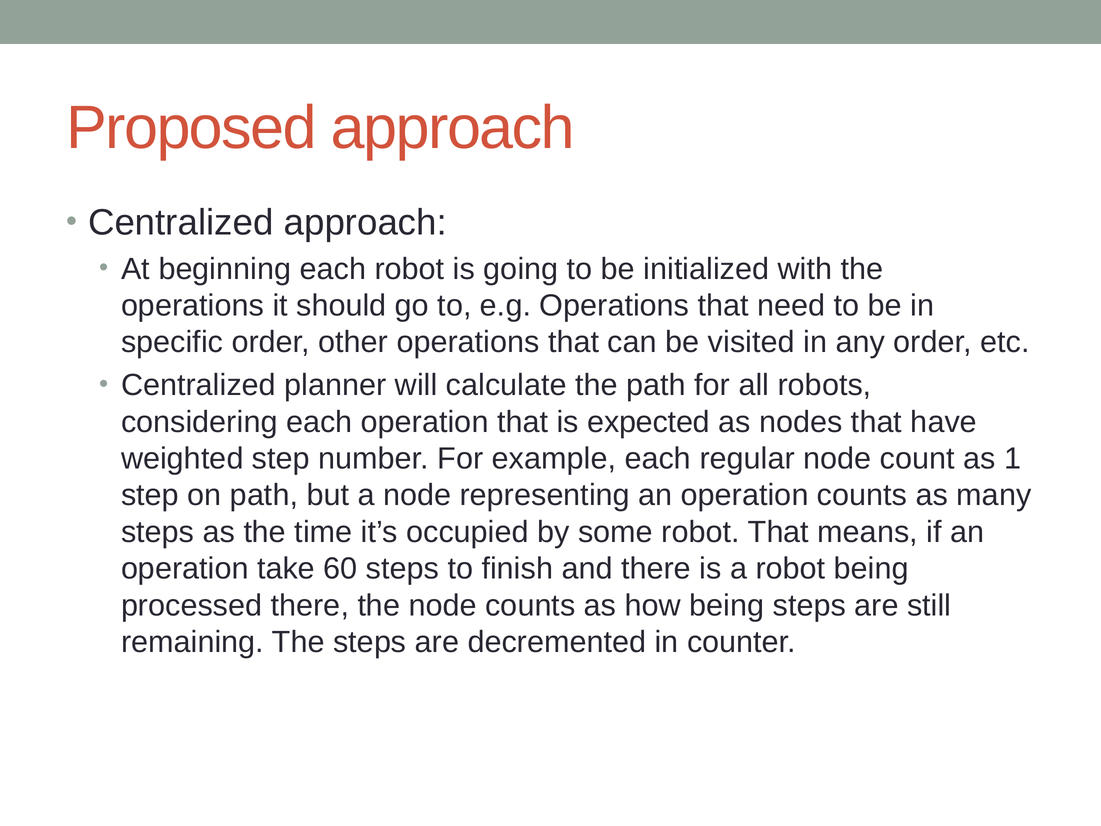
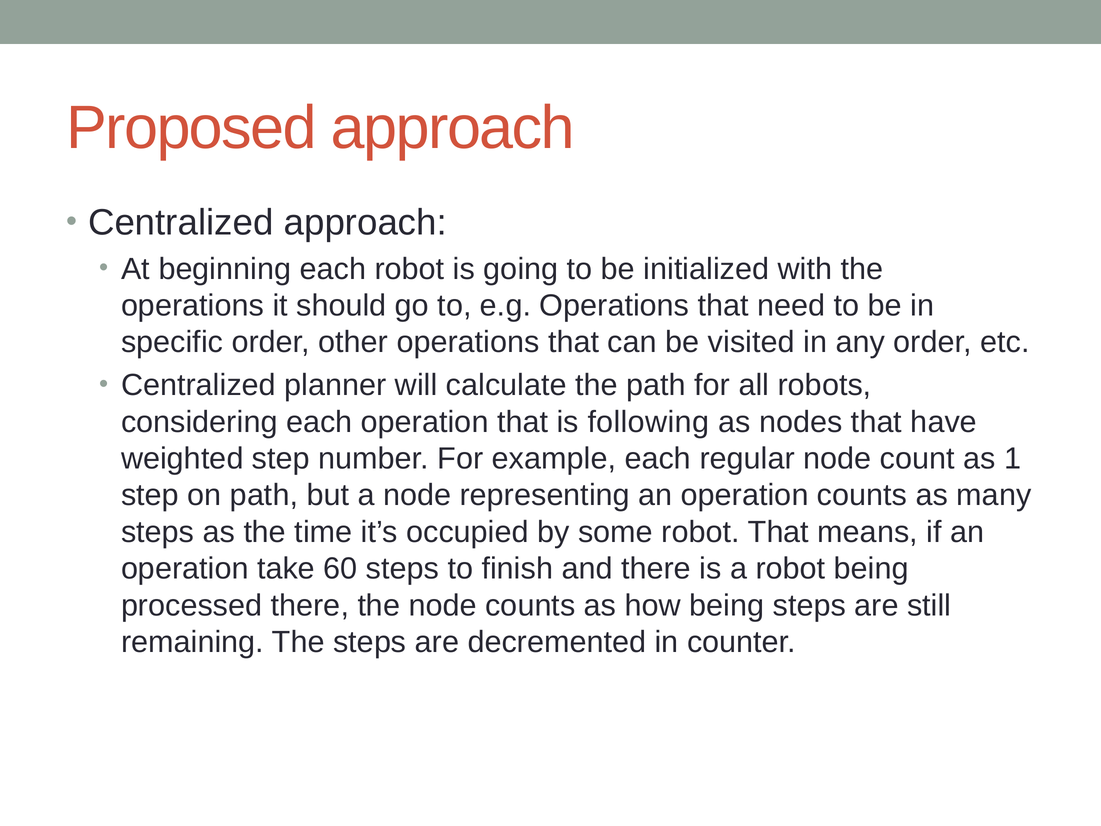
expected: expected -> following
